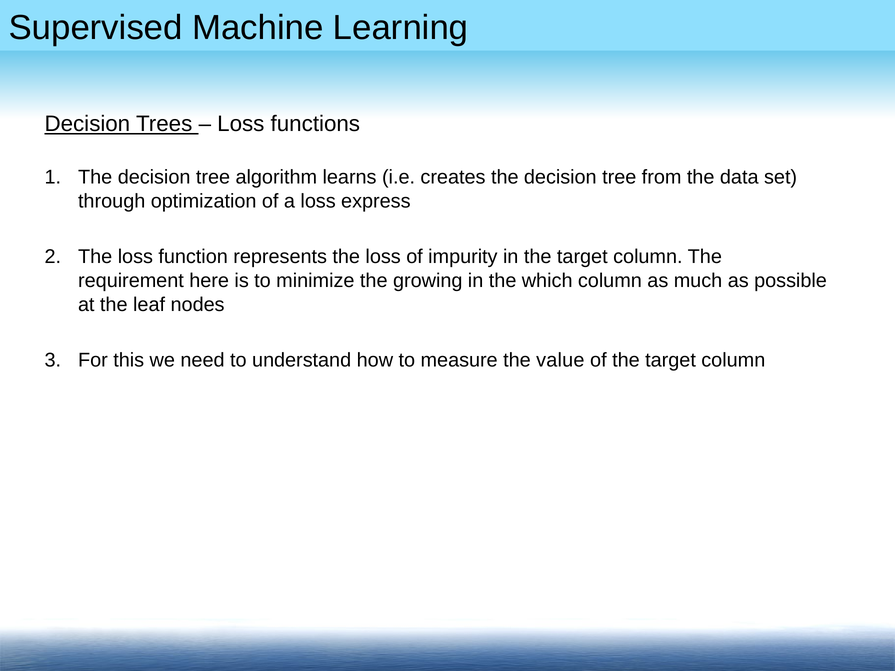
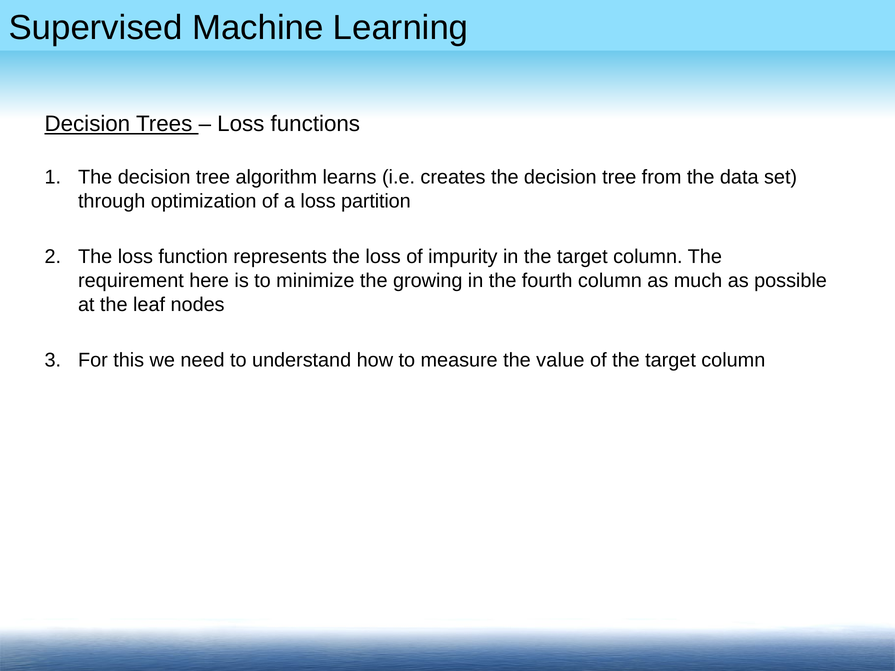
express: express -> partition
which: which -> fourth
